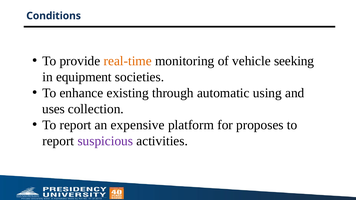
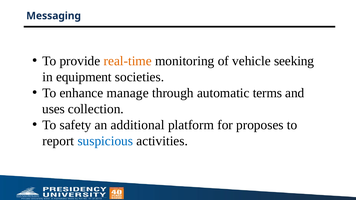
Conditions: Conditions -> Messaging
existing: existing -> manage
using: using -> terms
report at (75, 125): report -> safety
expensive: expensive -> additional
suspicious colour: purple -> blue
